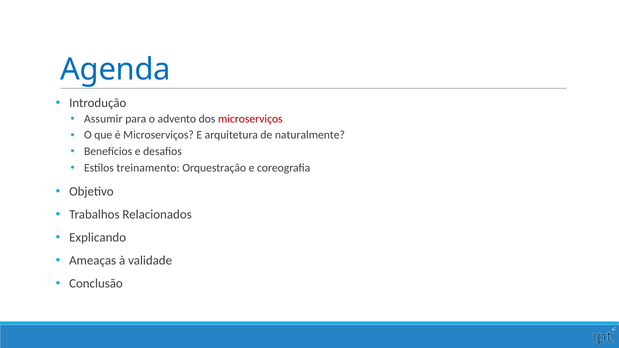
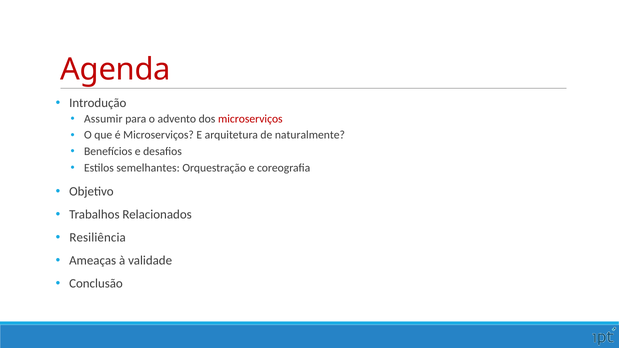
Agenda colour: blue -> red
treinamento: treinamento -> semelhantes
Explicando: Explicando -> Resiliência
